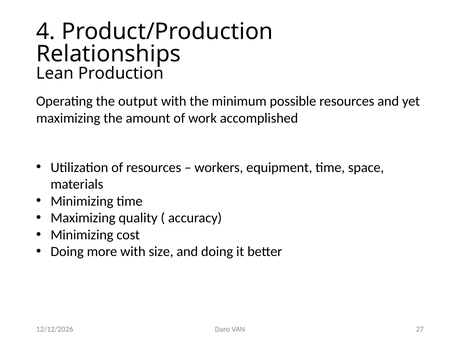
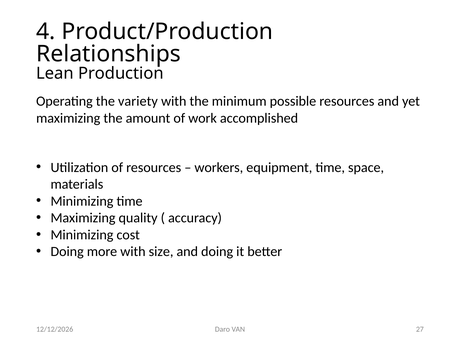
output: output -> variety
